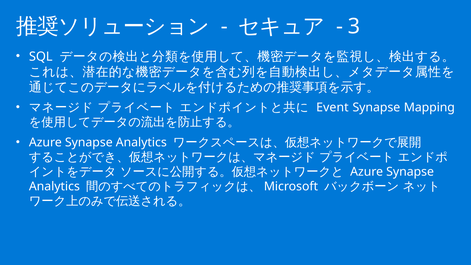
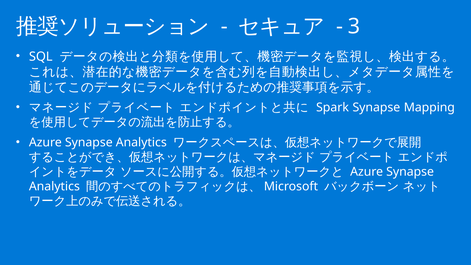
Event: Event -> Spark
